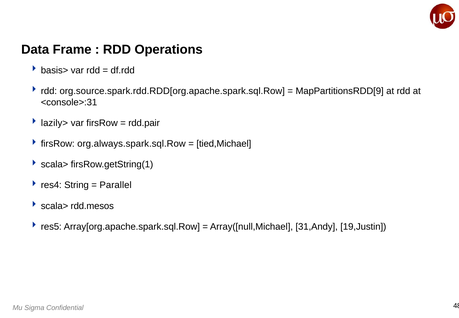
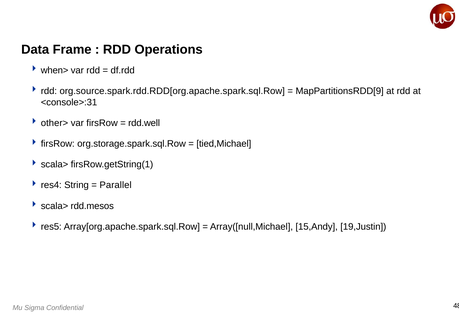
basis>: basis> -> when>
lazily>: lazily> -> other>
rdd.pair: rdd.pair -> rdd.well
org.always.spark.sql.Row: org.always.spark.sql.Row -> org.storage.spark.sql.Row
31,Andy: 31,Andy -> 15,Andy
